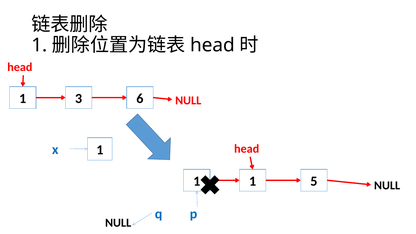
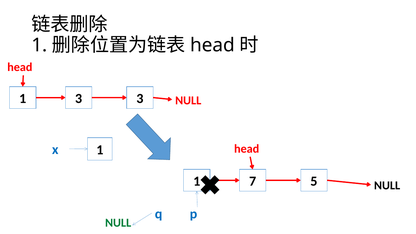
3 6: 6 -> 3
1 1: 1 -> 7
NULL at (118, 223) colour: black -> green
